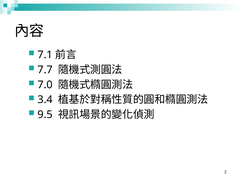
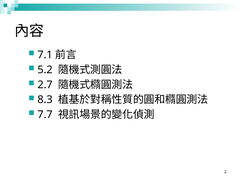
7.7: 7.7 -> 5.2
7.0: 7.0 -> 2.7
3.4: 3.4 -> 8.3
9.5: 9.5 -> 7.7
